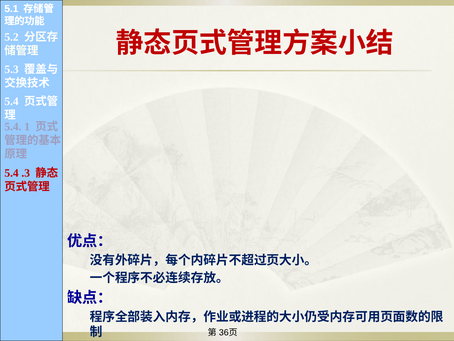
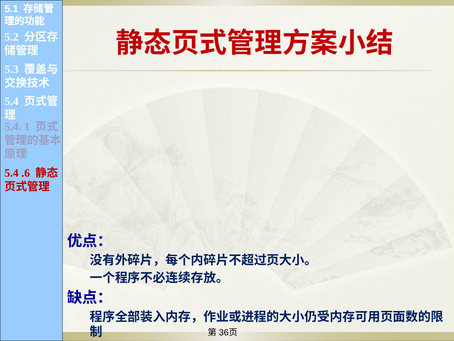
.3: .3 -> .6
